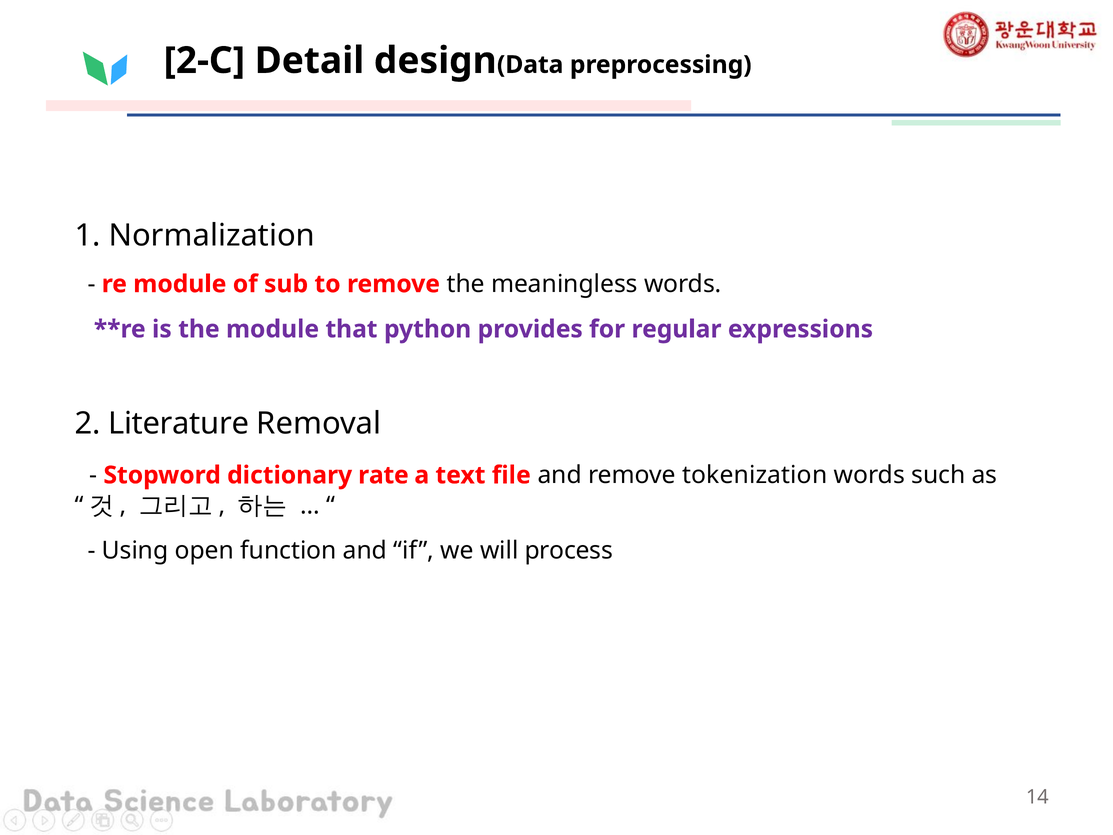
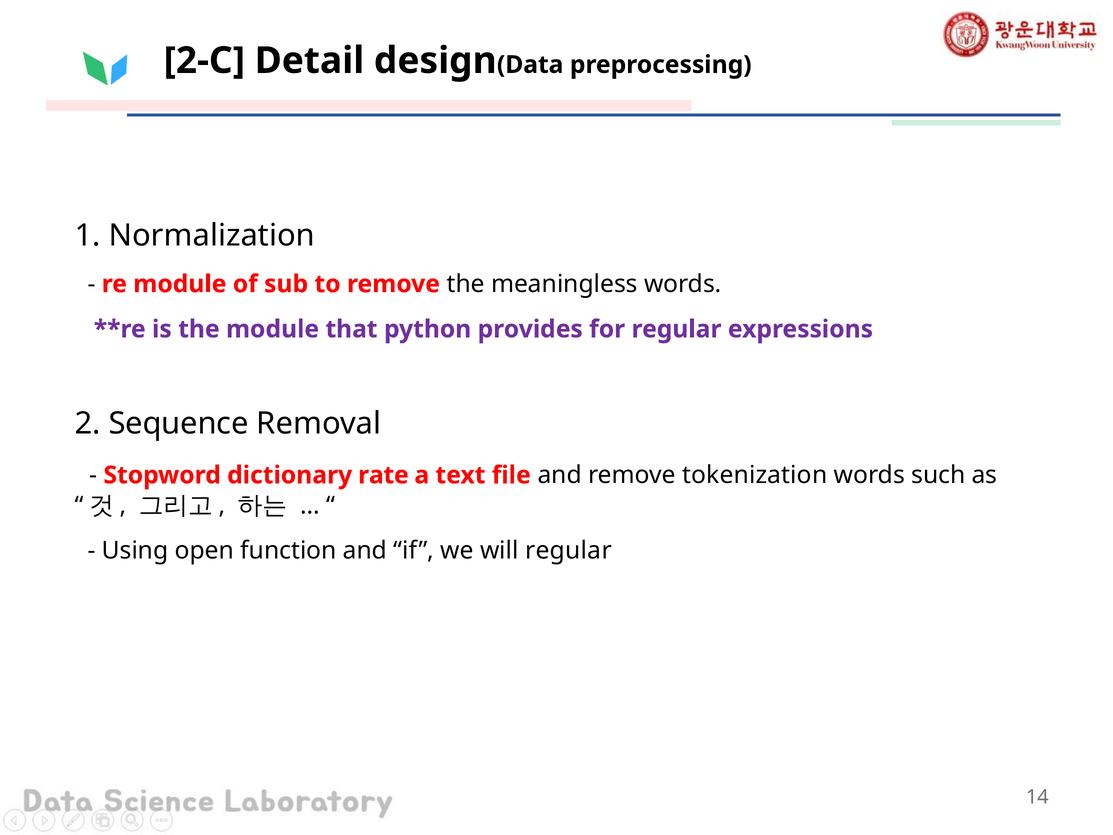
Literature: Literature -> Sequence
will process: process -> regular
